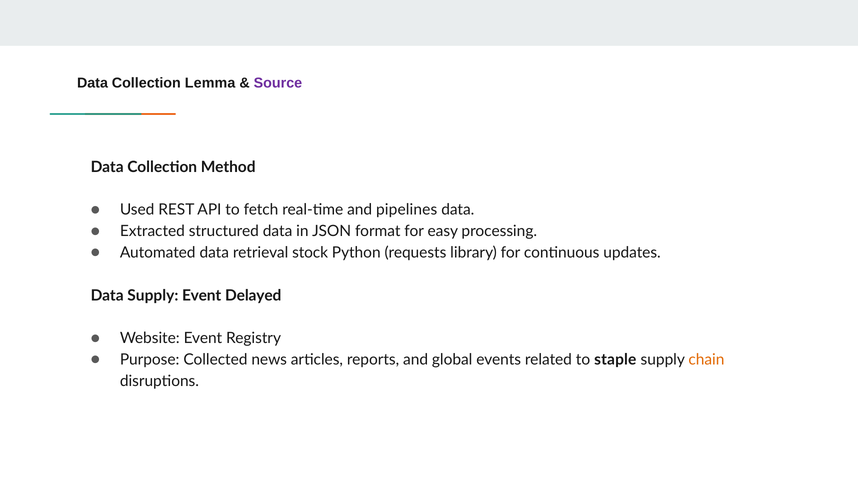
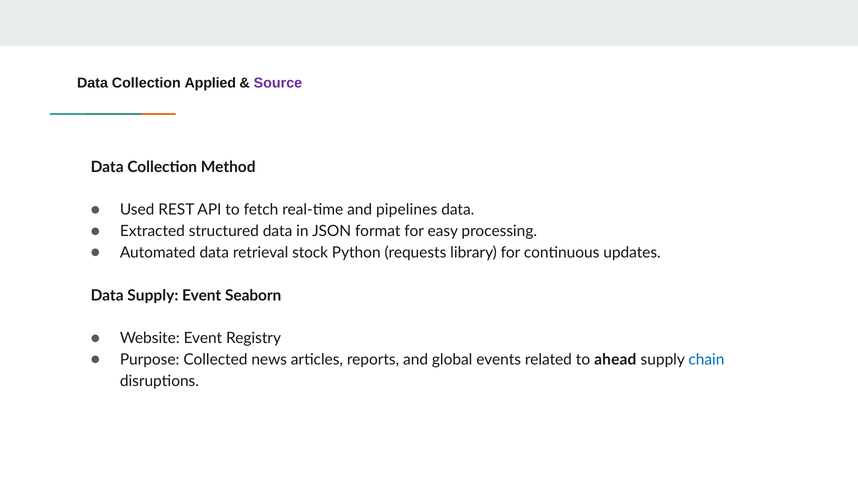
Lemma: Lemma -> Applied
Delayed: Delayed -> Seaborn
staple: staple -> ahead
chain colour: orange -> blue
